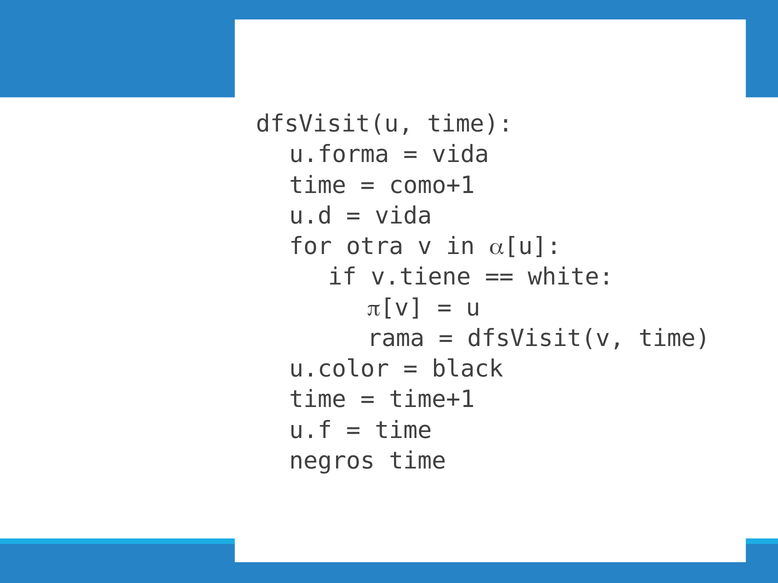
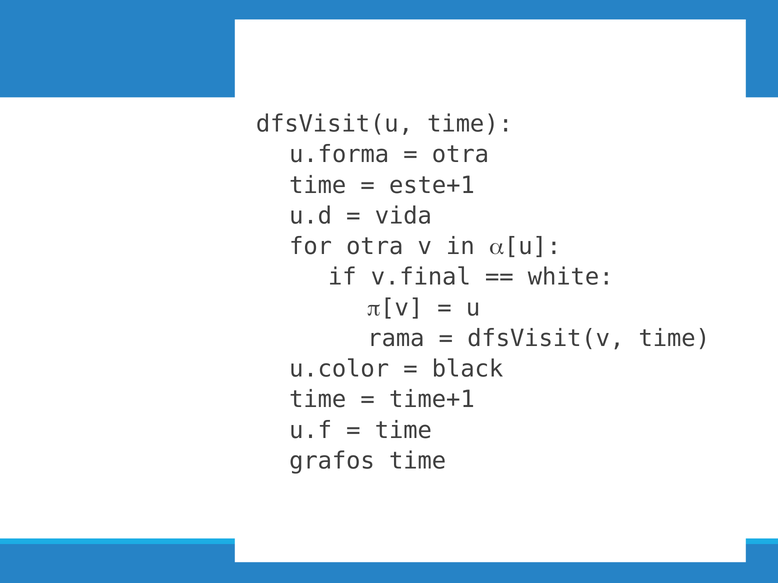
vida at (460, 155): vida -> otra
como+1: como+1 -> este+1
v.tiene: v.tiene -> v.final
negros: negros -> grafos
